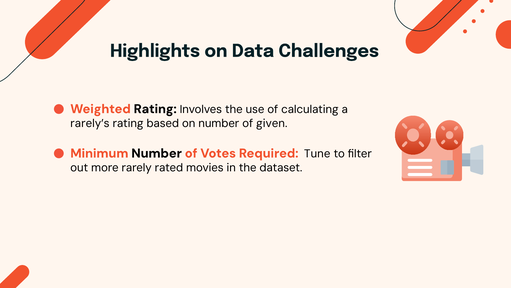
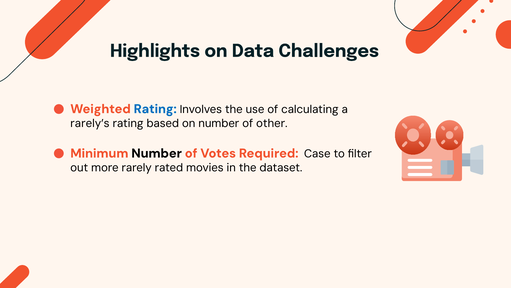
Rating at (155, 109) colour: black -> blue
given: given -> other
Tune: Tune -> Case
